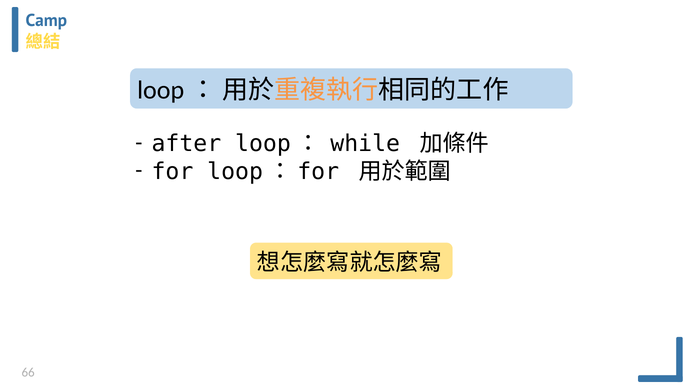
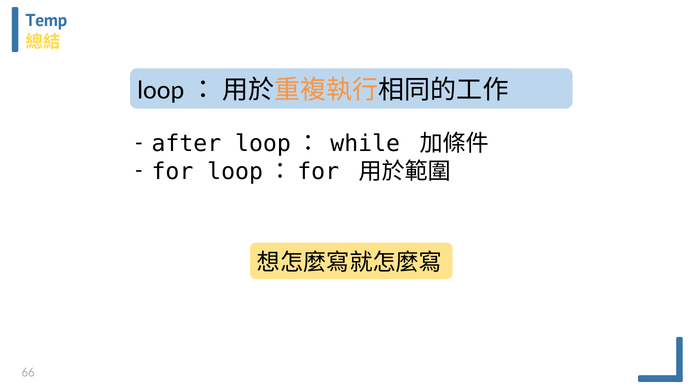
Camp: Camp -> Temp
